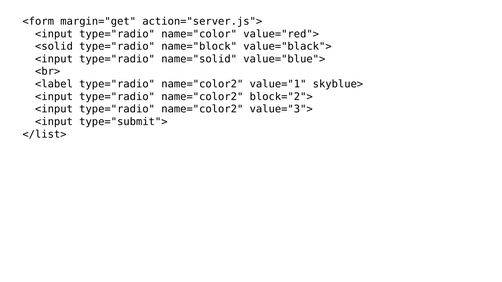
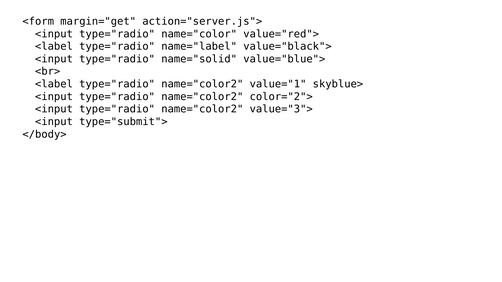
<solid at (54, 47): <solid -> <label
name="block: name="block -> name="label
block="2">: block="2"> -> color="2">
</list>: </list> -> </body>
